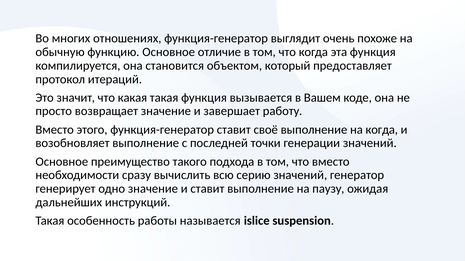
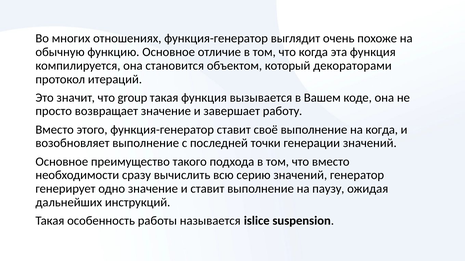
предоставляет: предоставляет -> декораторами
какая: какая -> group
